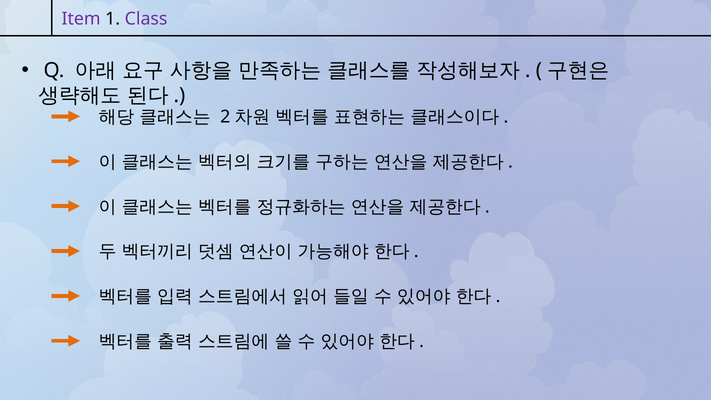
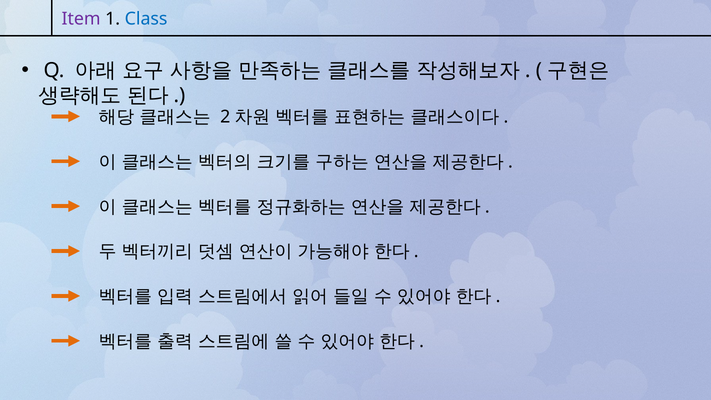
Class colour: purple -> blue
